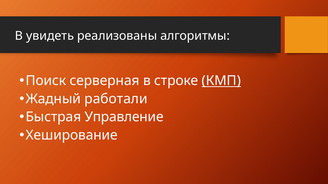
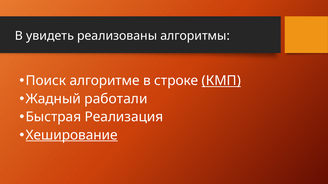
серверная: серверная -> алгоритме
Управление: Управление -> Реализация
Хеширование underline: none -> present
